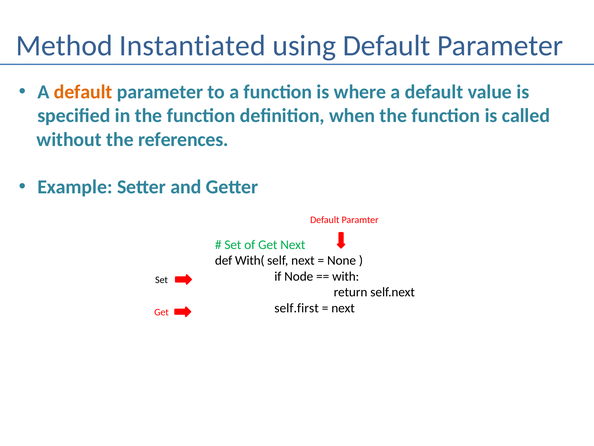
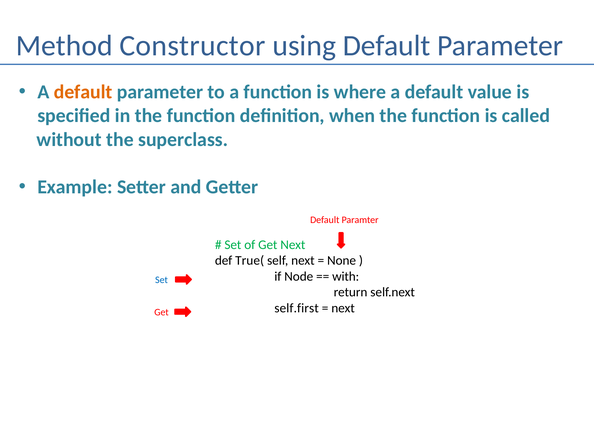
Instantiated: Instantiated -> Constructor
references: references -> superclass
With(: With( -> True(
Set at (162, 280) colour: black -> blue
